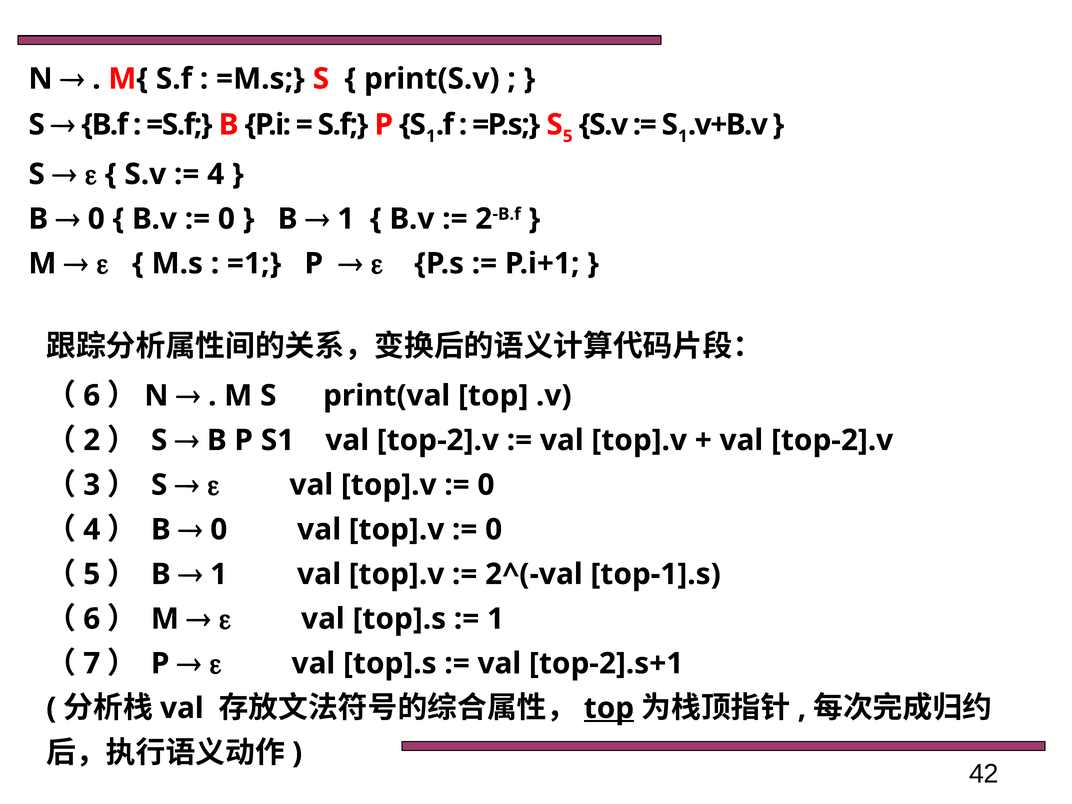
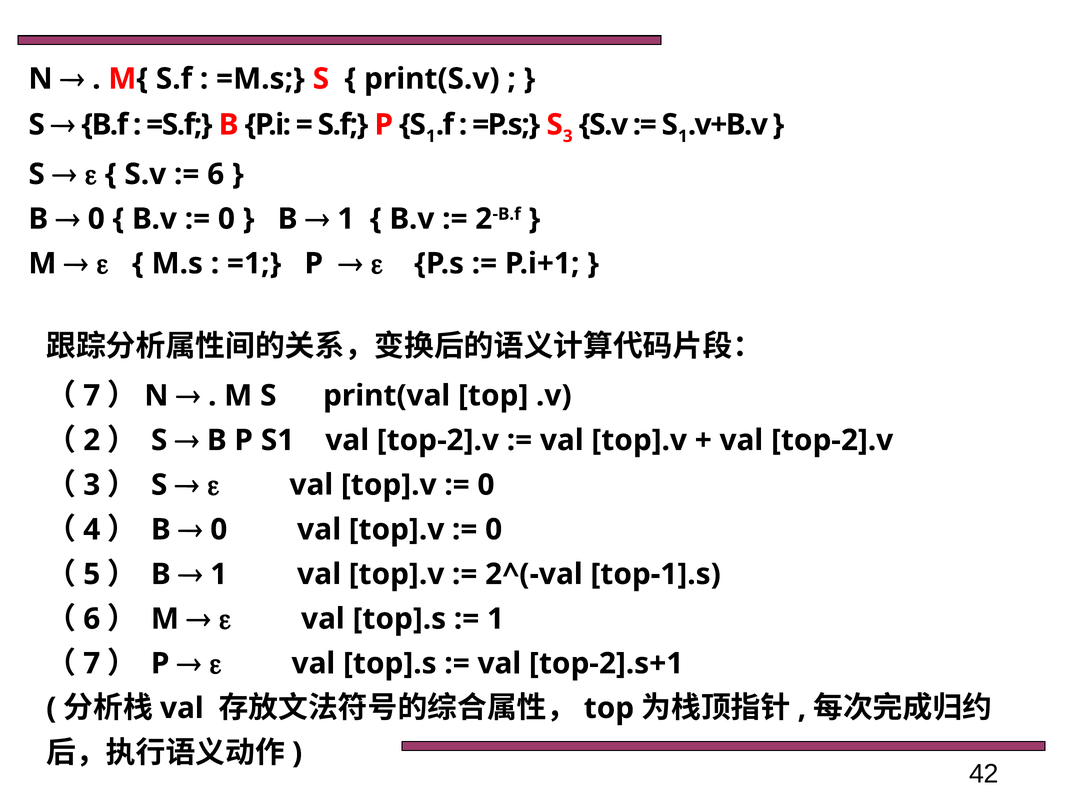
S 5: 5 -> 3
4 at (216, 174): 4 -> 6
6 at (92, 396): 6 -> 7
top at (609, 708) underline: present -> none
